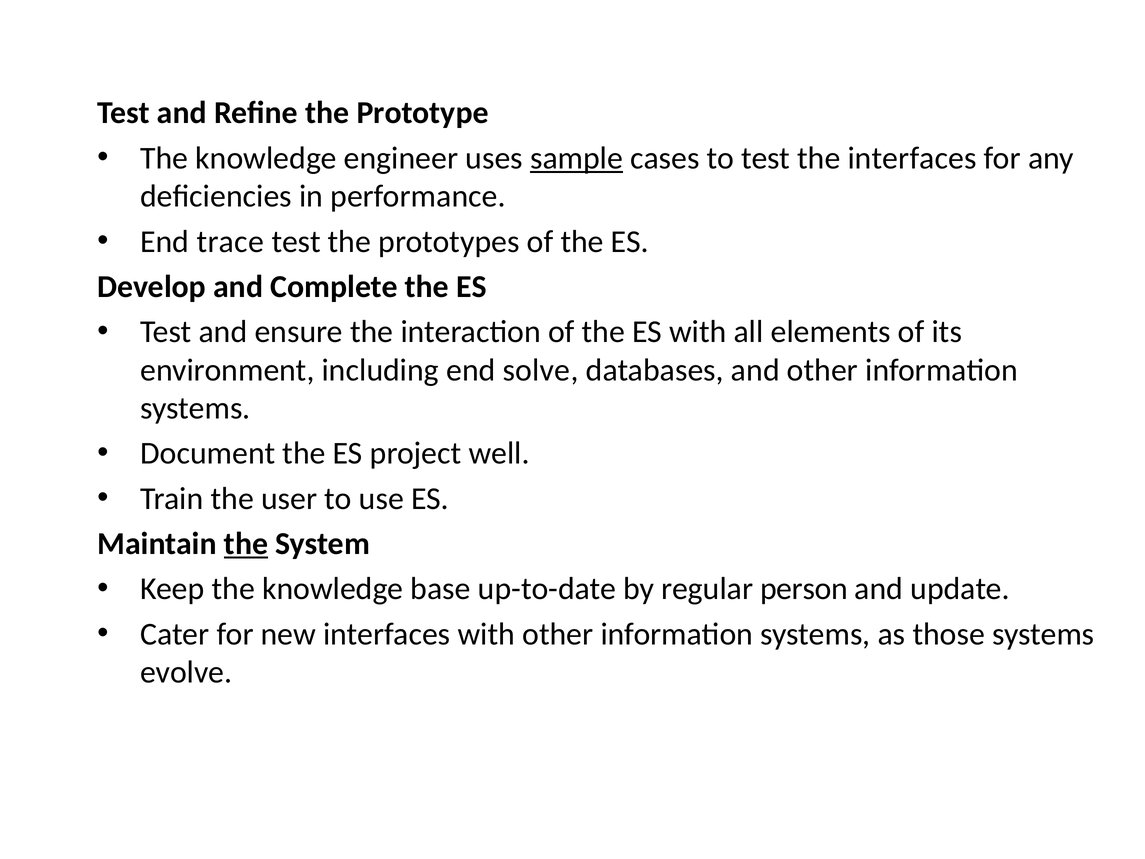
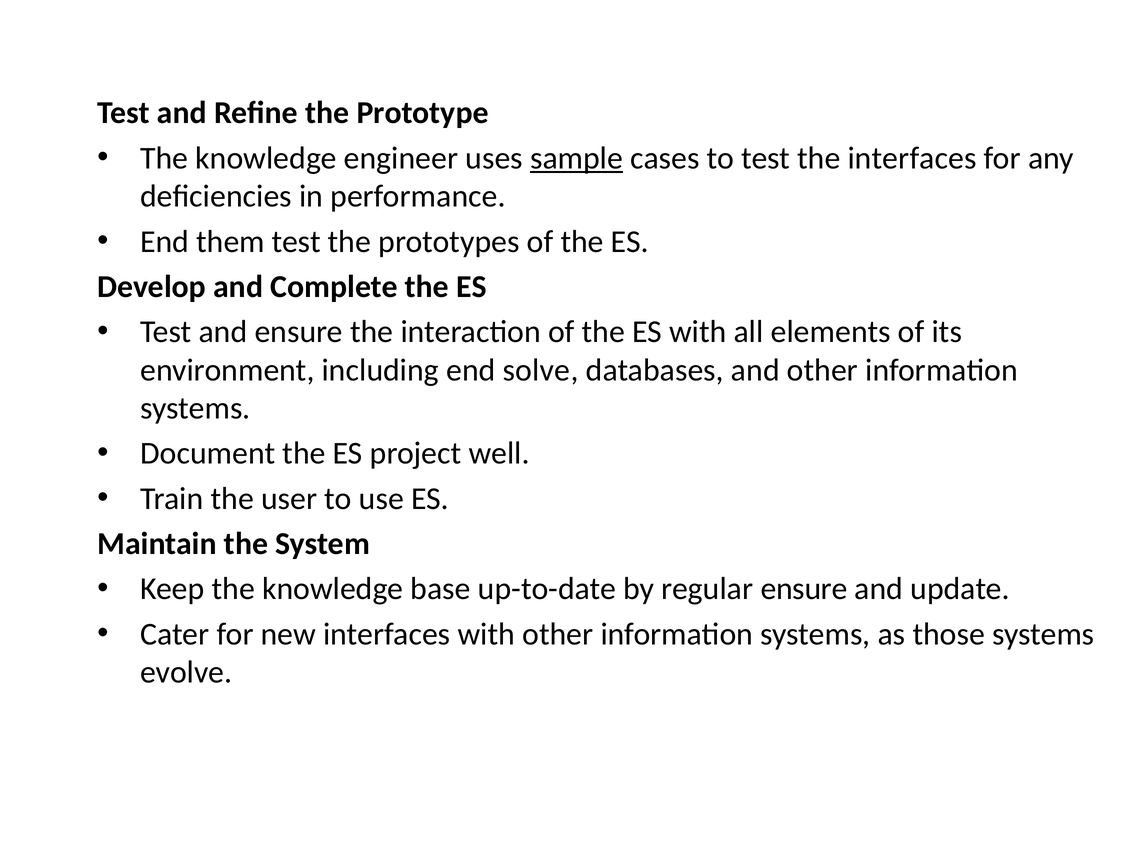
trace: trace -> them
the at (246, 544) underline: present -> none
regular person: person -> ensure
